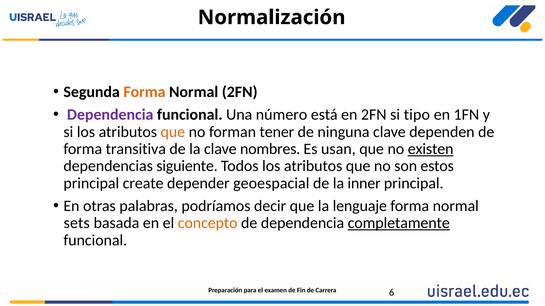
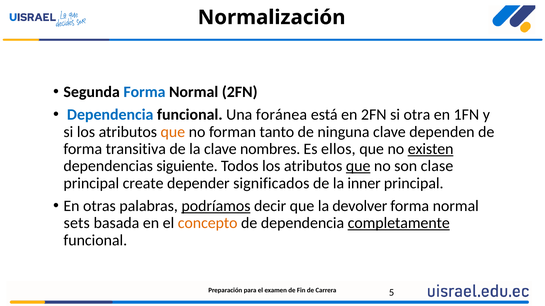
Forma at (144, 92) colour: orange -> blue
Dependencia at (110, 115) colour: purple -> blue
número: número -> foránea
tipo: tipo -> otra
tener: tener -> tanto
usan: usan -> ellos
que at (358, 166) underline: none -> present
estos: estos -> clase
geoespacial: geoespacial -> significados
podríamos underline: none -> present
lenguaje: lenguaje -> devolver
6: 6 -> 5
